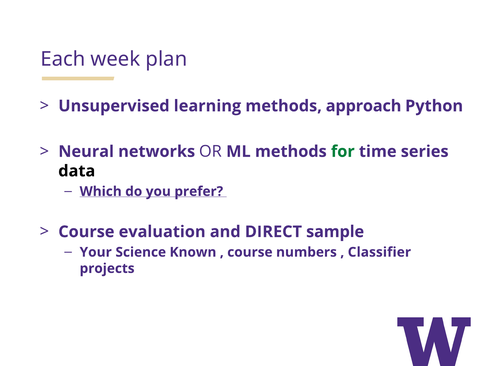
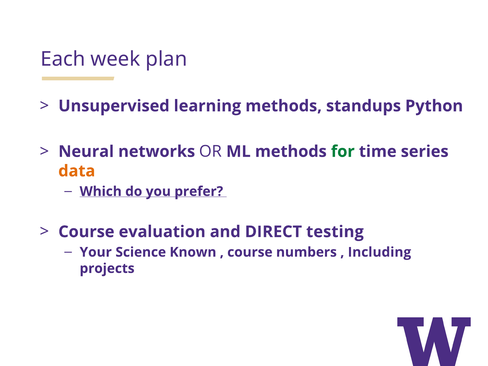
approach: approach -> standups
data colour: black -> orange
sample: sample -> testing
Classifier: Classifier -> Including
